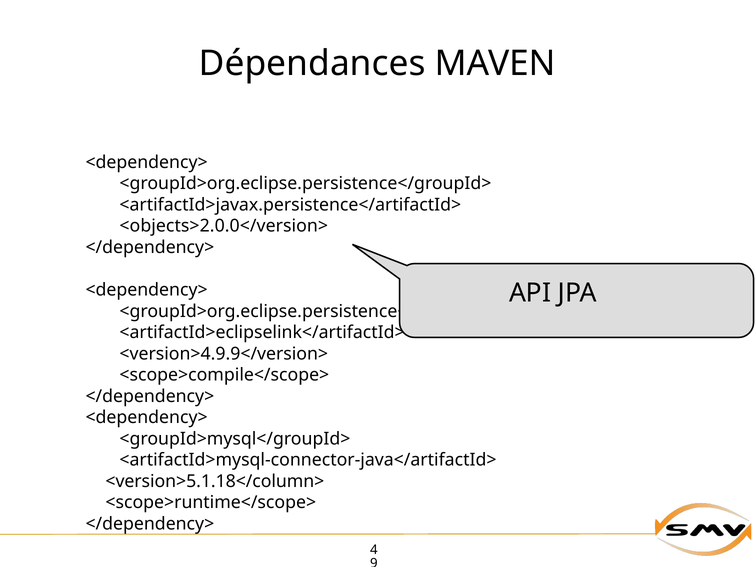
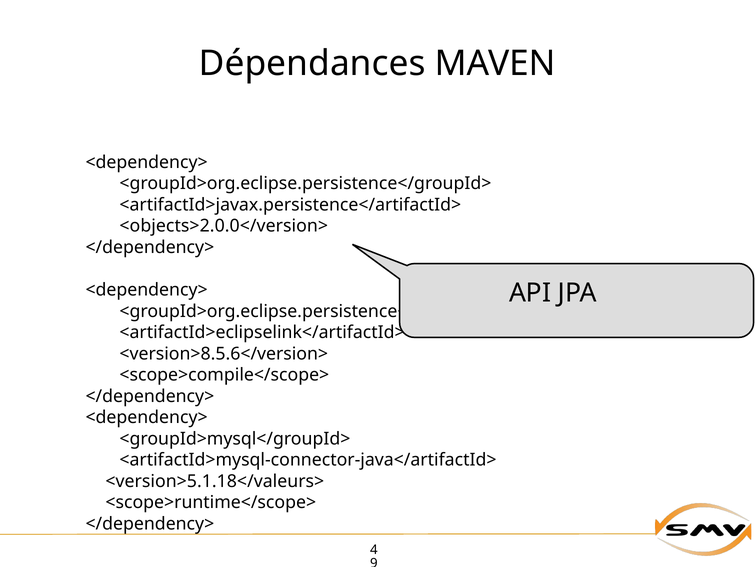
<version>4.9.9</version>: <version>4.9.9</version> -> <version>8.5.6</version>
<version>5.1.18</column>: <version>5.1.18</column> -> <version>5.1.18</valeurs>
